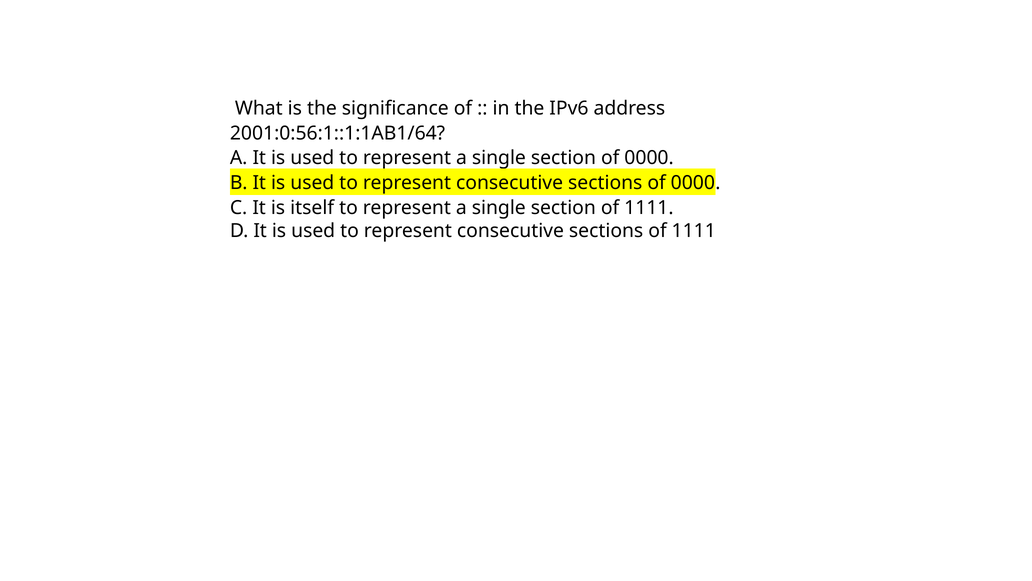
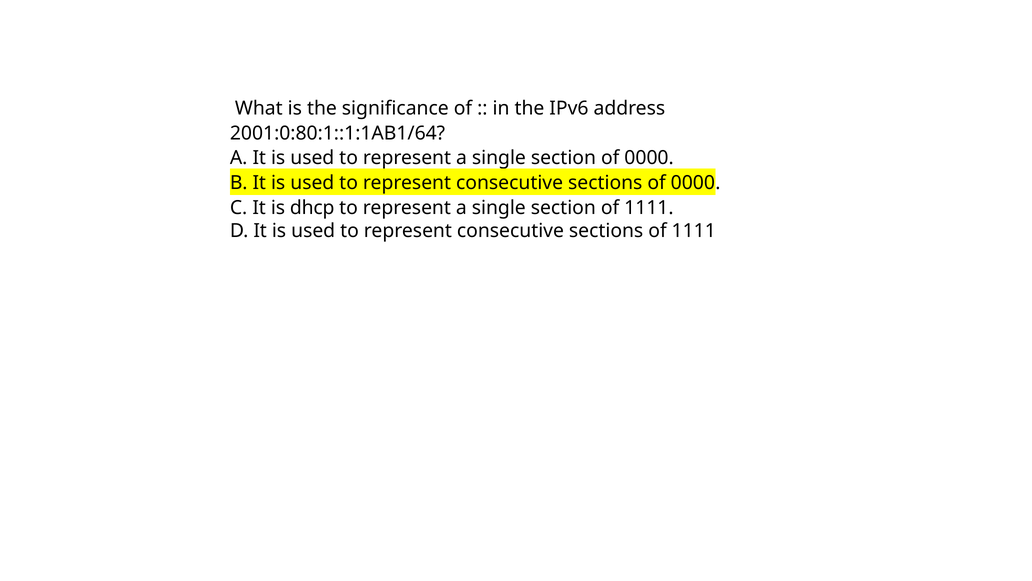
2001:0:56:1::1:1AB1/64: 2001:0:56:1::1:1AB1/64 -> 2001:0:80:1::1:1AB1/64
itself: itself -> dhcp
